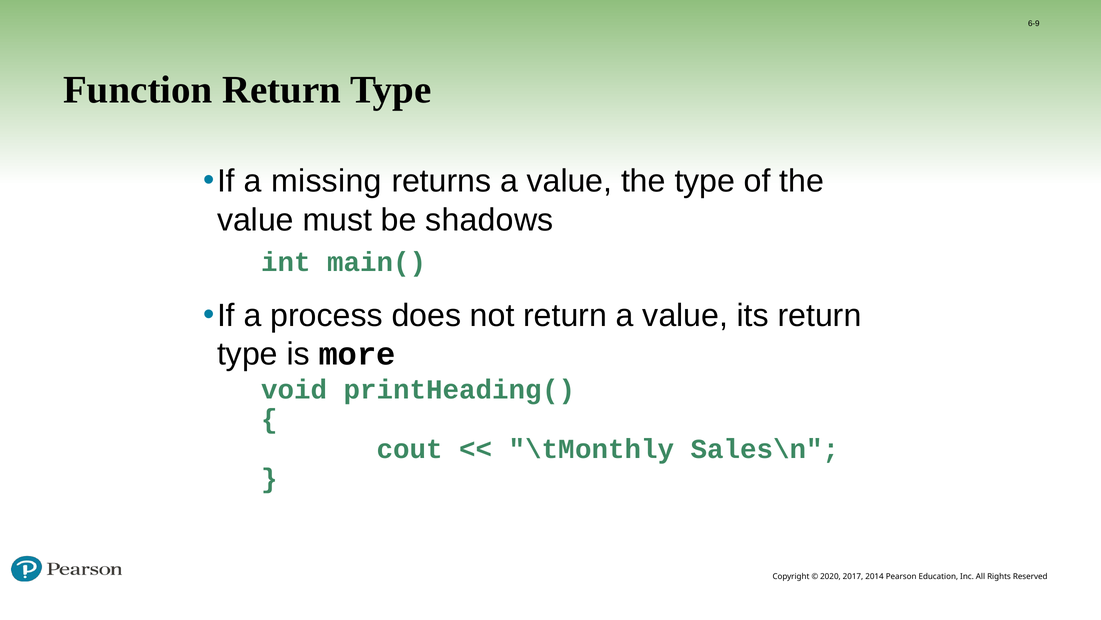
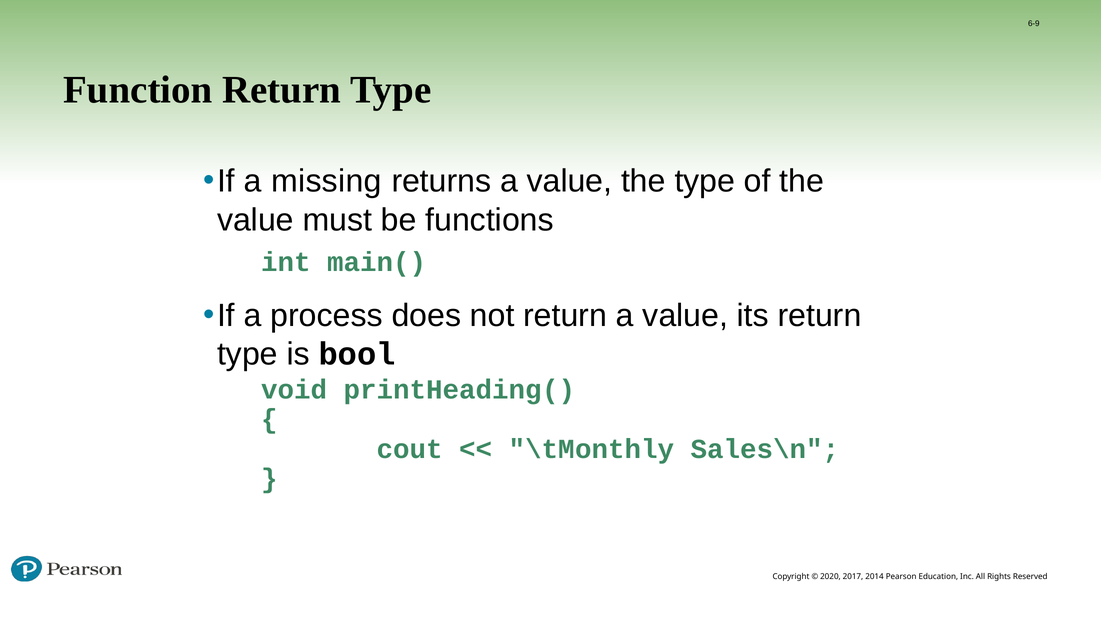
shadows: shadows -> functions
more: more -> bool
